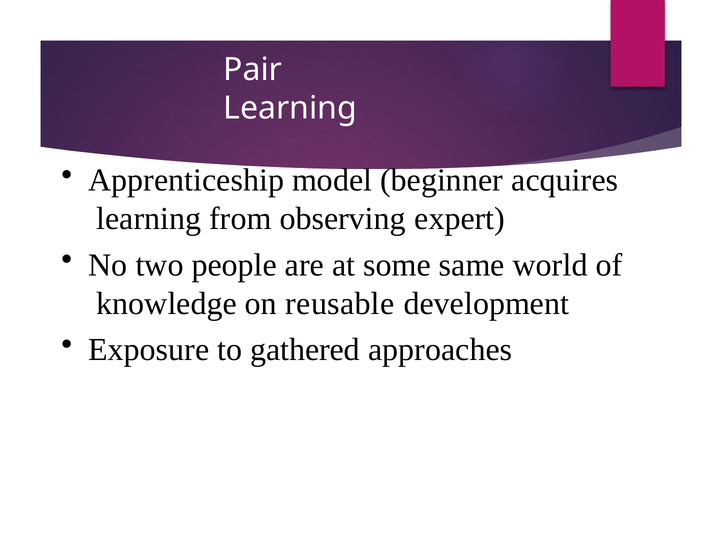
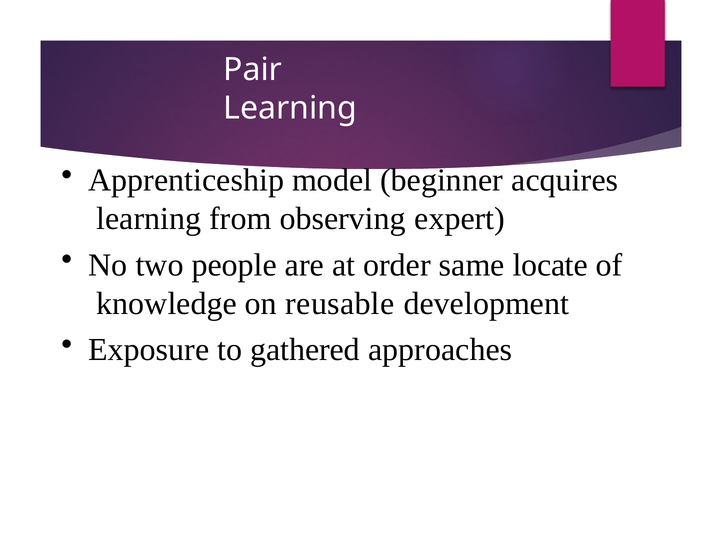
some: some -> order
world: world -> locate
